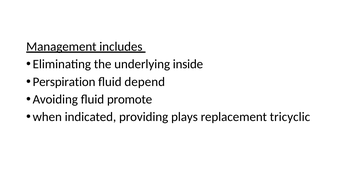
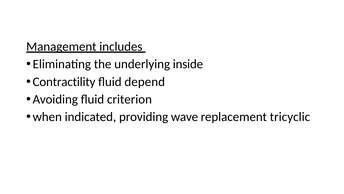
Perspiration: Perspiration -> Contractility
promote: promote -> criterion
plays: plays -> wave
